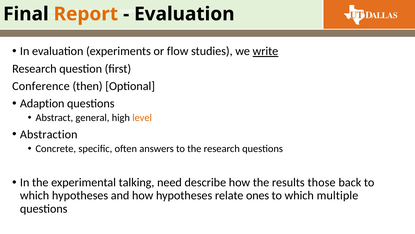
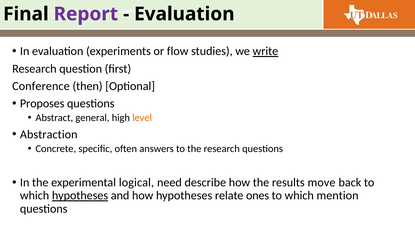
Report colour: orange -> purple
Adaption: Adaption -> Proposes
talking: talking -> logical
those: those -> move
hypotheses at (80, 195) underline: none -> present
multiple: multiple -> mention
